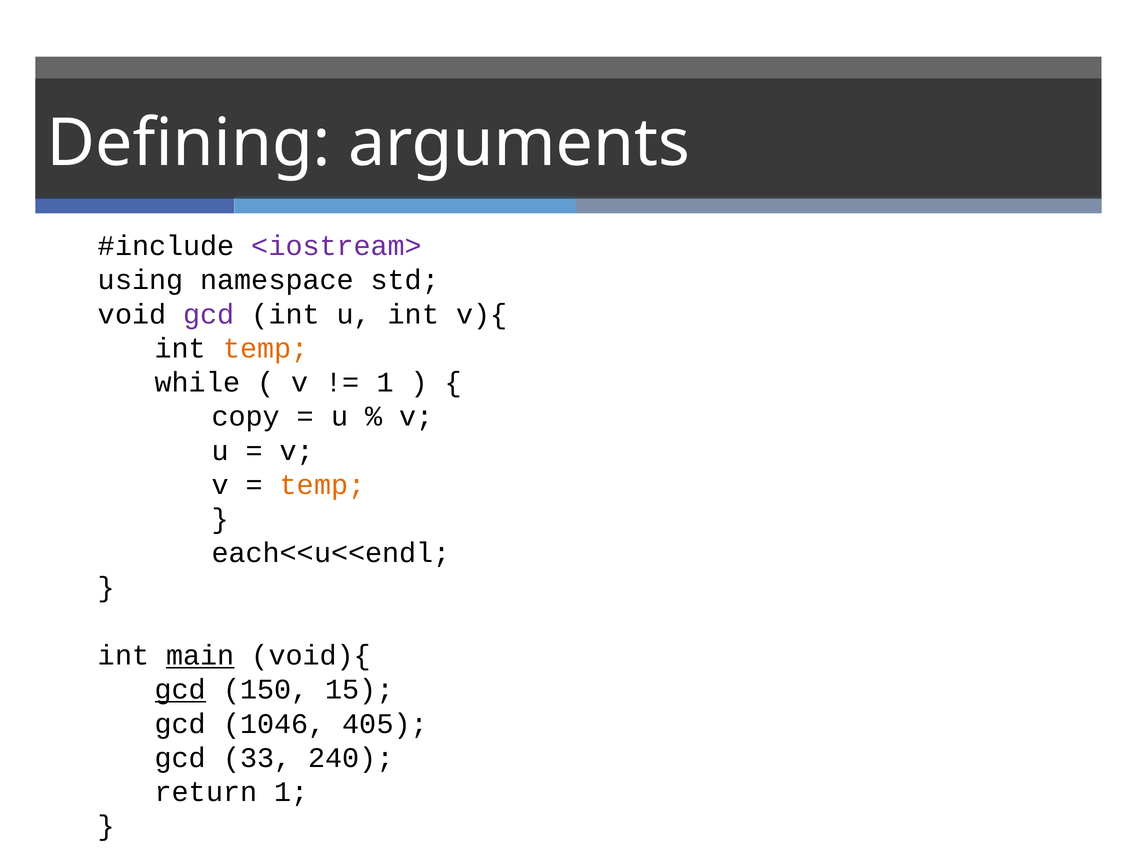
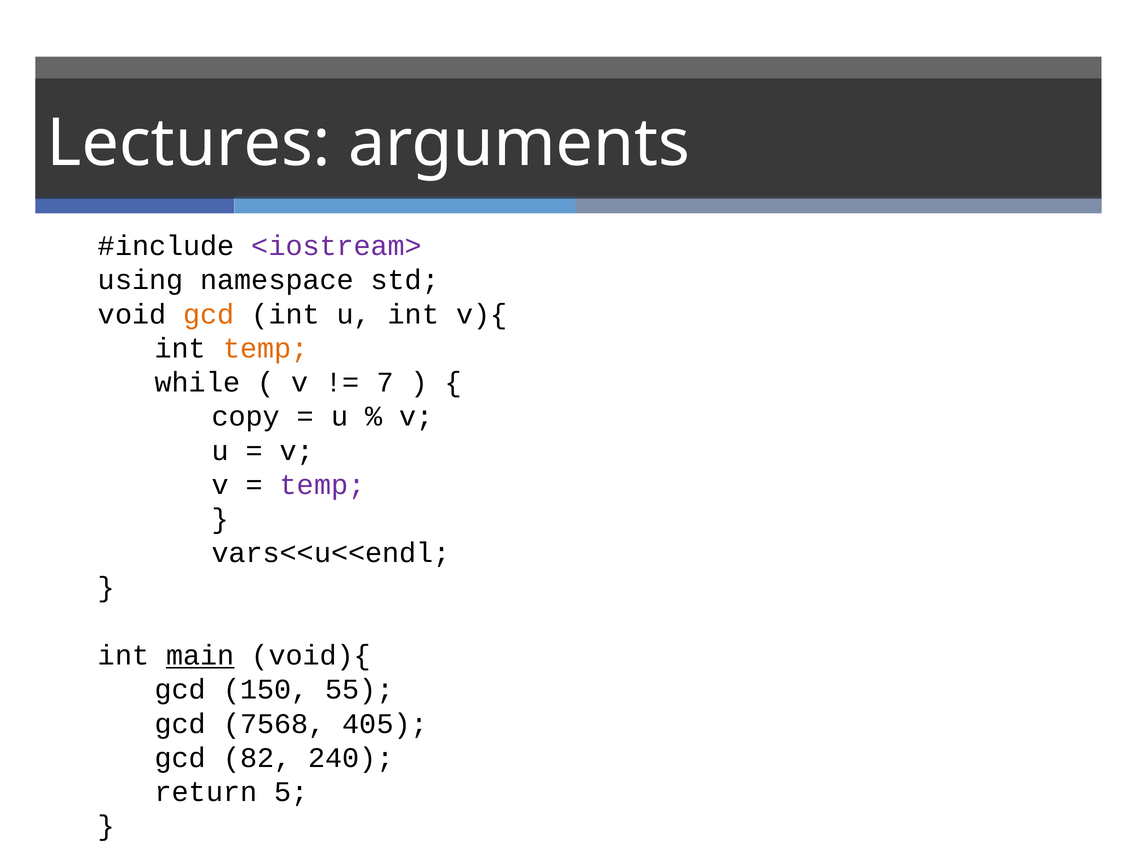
Defining: Defining -> Lectures
gcd at (209, 314) colour: purple -> orange
1 at (385, 382): 1 -> 7
temp at (323, 485) colour: orange -> purple
each<<u<<endl: each<<u<<endl -> vars<<u<<endl
gcd at (180, 689) underline: present -> none
15: 15 -> 55
1046: 1046 -> 7568
33: 33 -> 82
return 1: 1 -> 5
